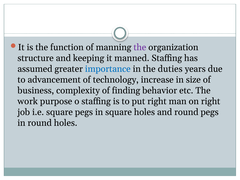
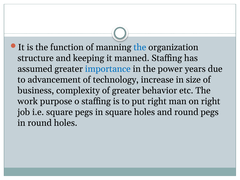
the at (140, 47) colour: purple -> blue
duties: duties -> power
of finding: finding -> greater
